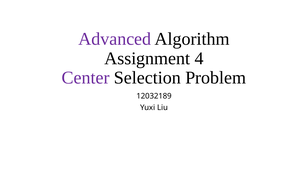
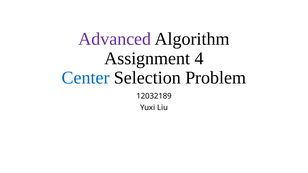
Center colour: purple -> blue
